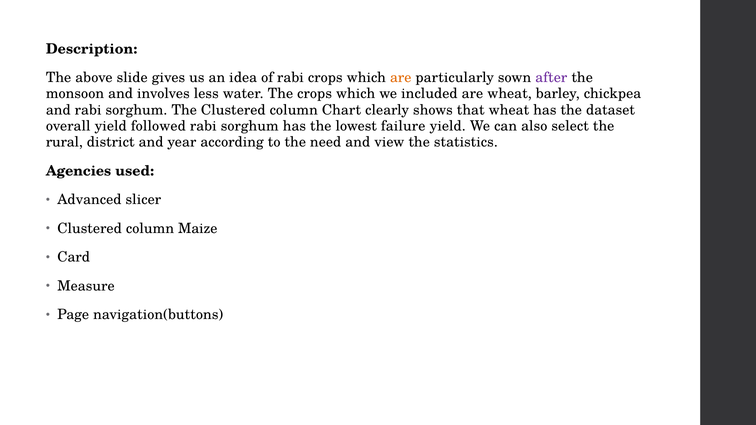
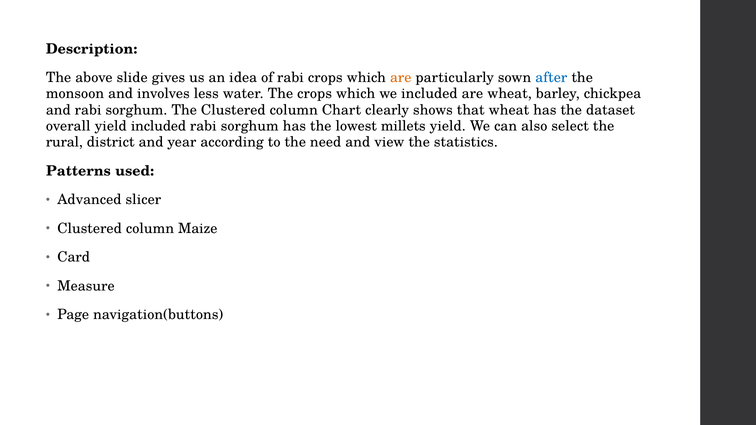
after colour: purple -> blue
yield followed: followed -> included
failure: failure -> millets
Agencies: Agencies -> Patterns
